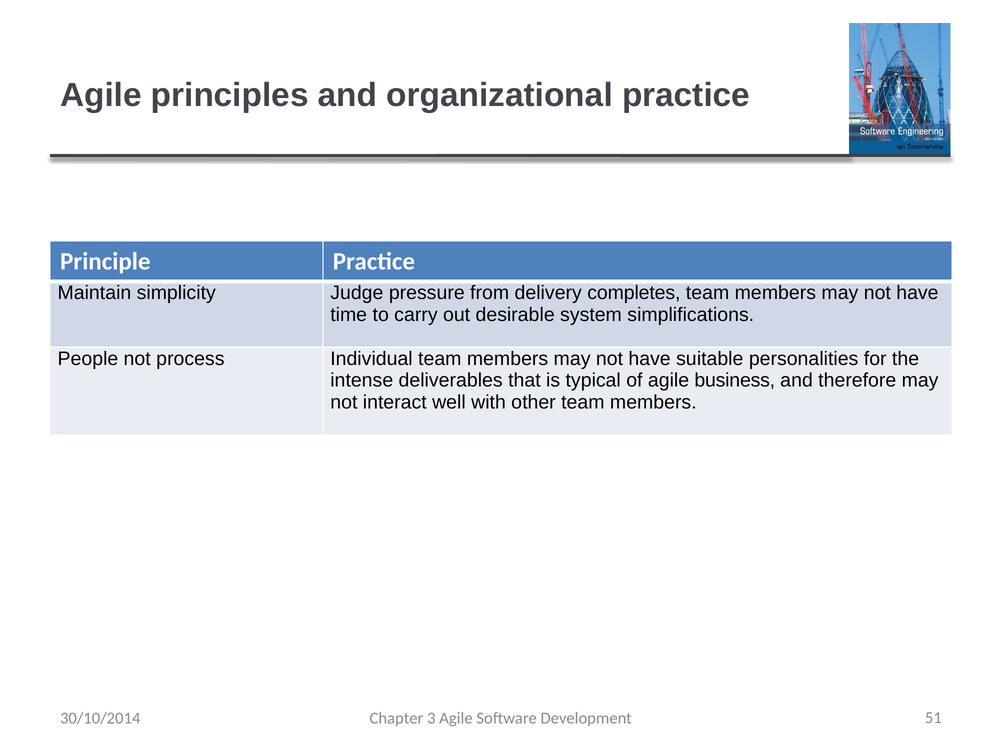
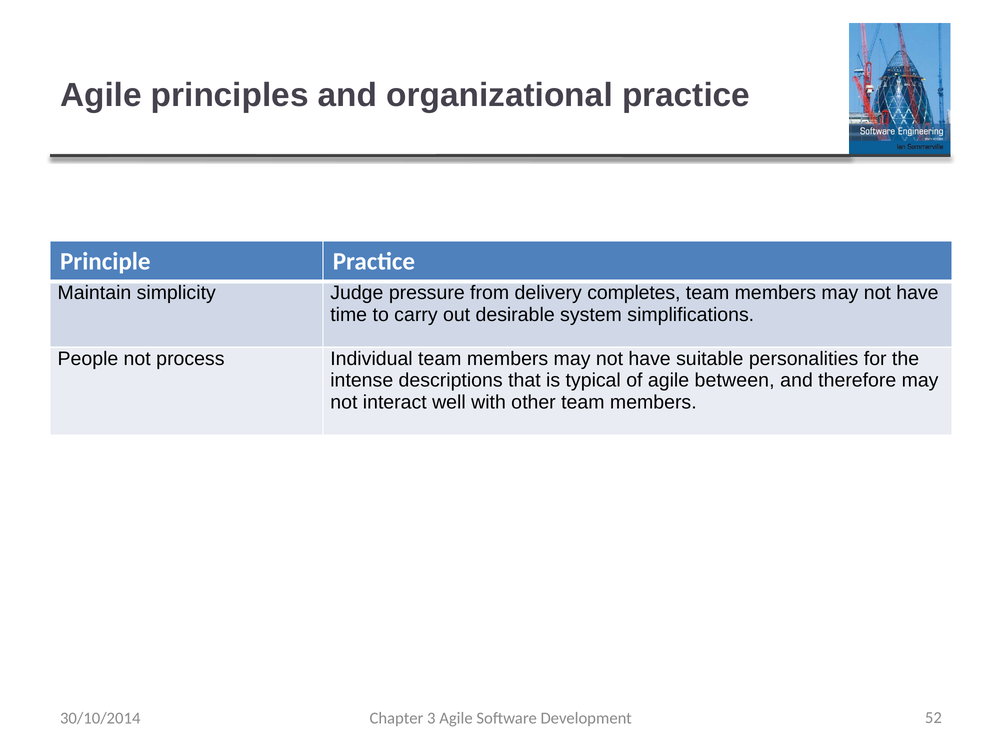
deliverables: deliverables -> descriptions
business: business -> between
51: 51 -> 52
